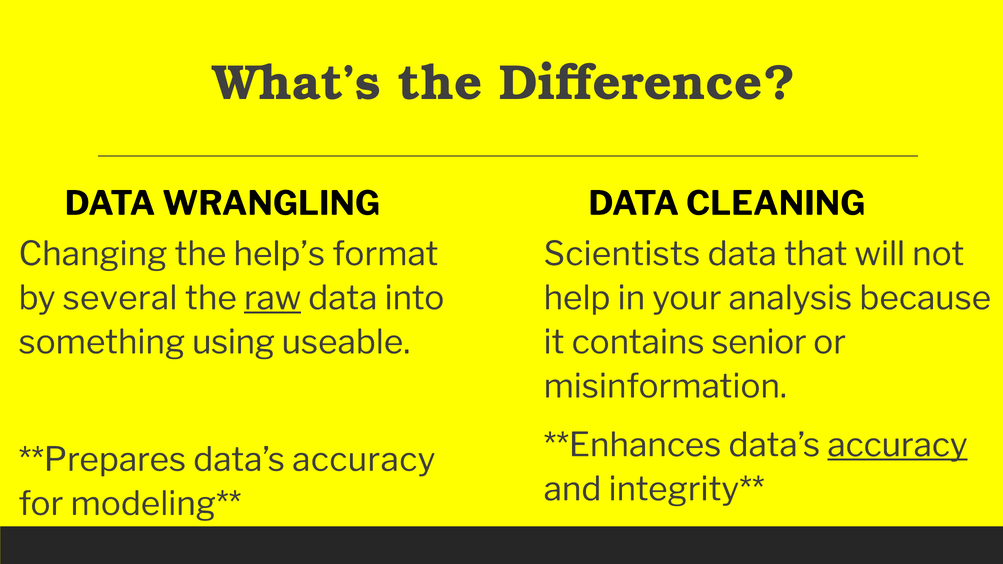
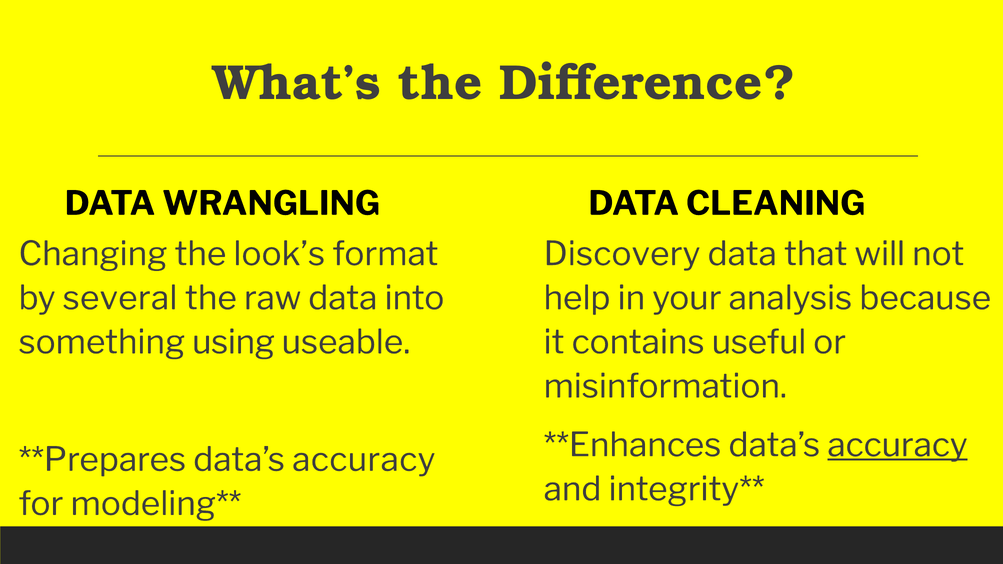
help’s: help’s -> look’s
Scientists: Scientists -> Discovery
raw underline: present -> none
senior: senior -> useful
